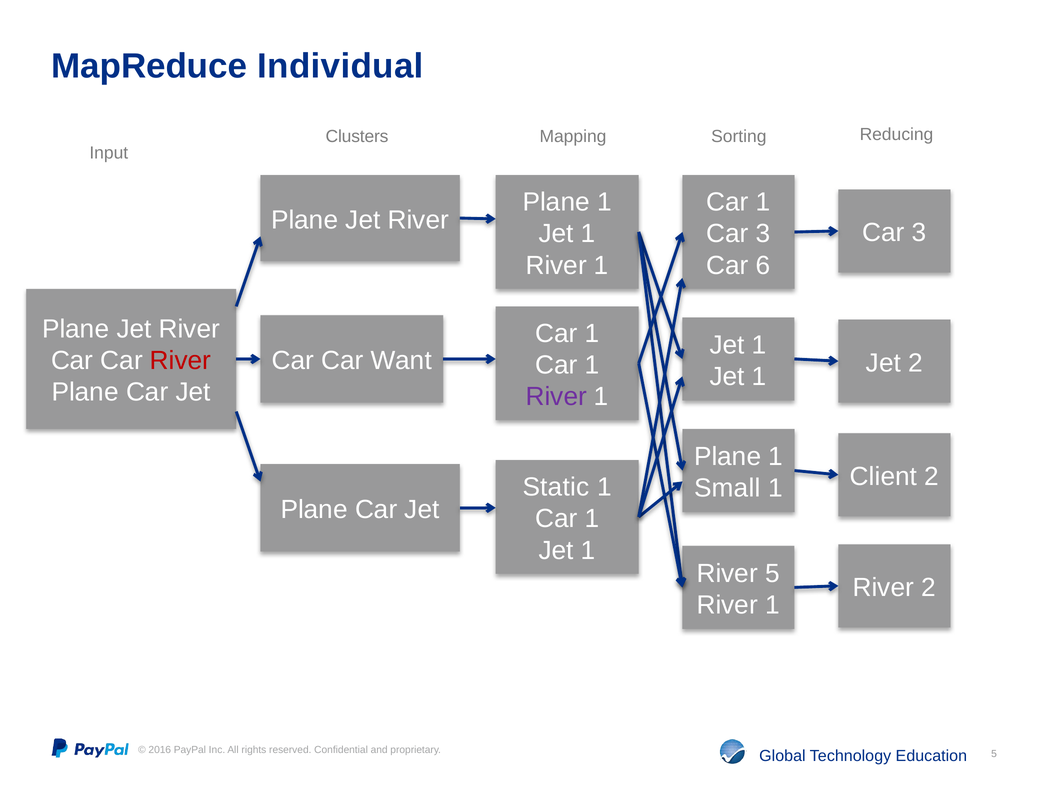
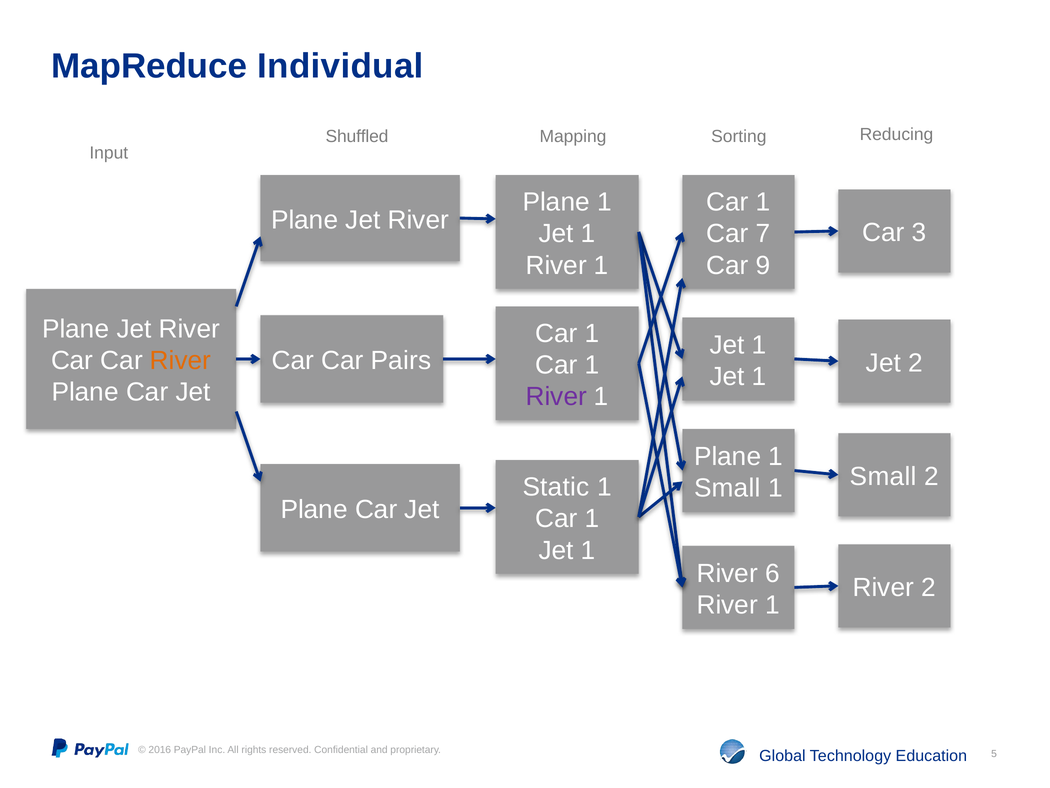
Clusters: Clusters -> Shuffled
3 at (763, 234): 3 -> 7
6: 6 -> 9
River at (181, 361) colour: red -> orange
Want: Want -> Pairs
Client at (883, 476): Client -> Small
River 5: 5 -> 6
